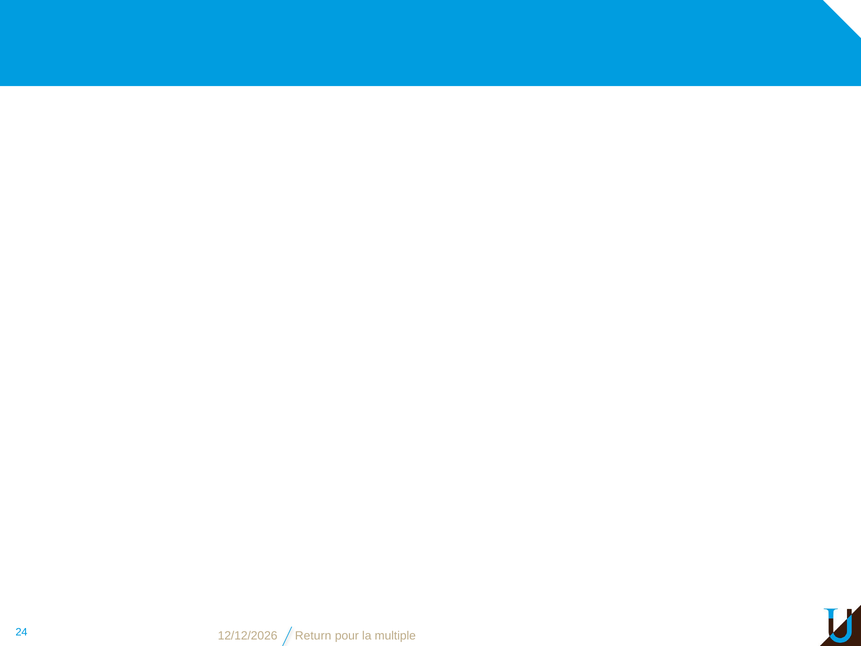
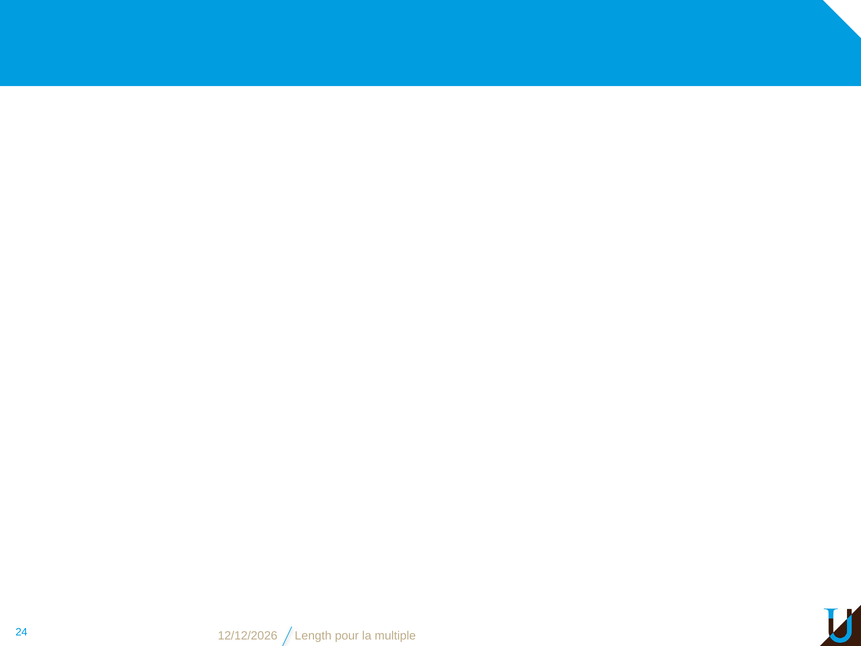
Return: Return -> Length
